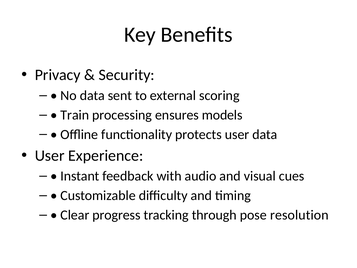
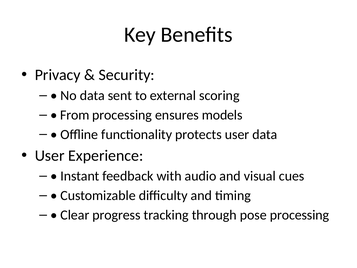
Train: Train -> From
pose resolution: resolution -> processing
